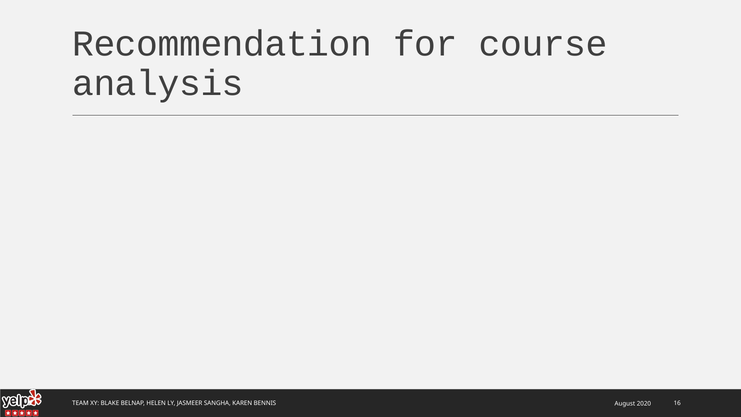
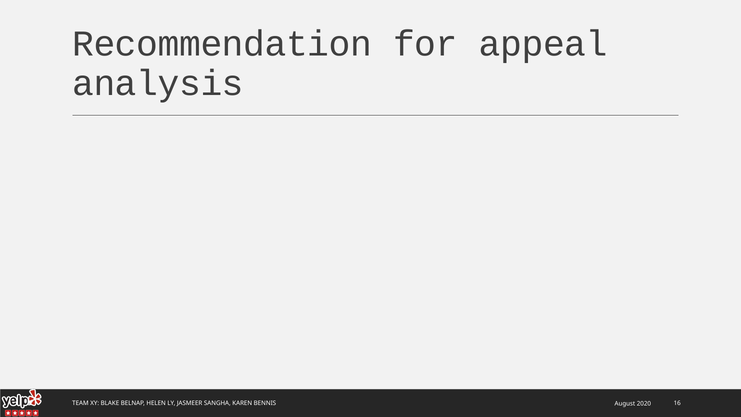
course: course -> appeal
